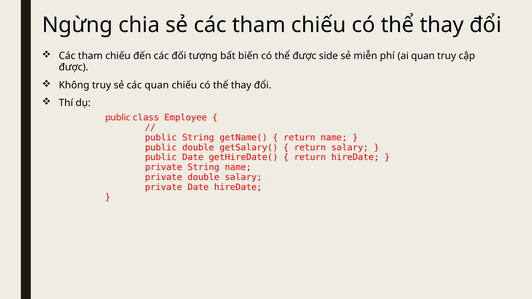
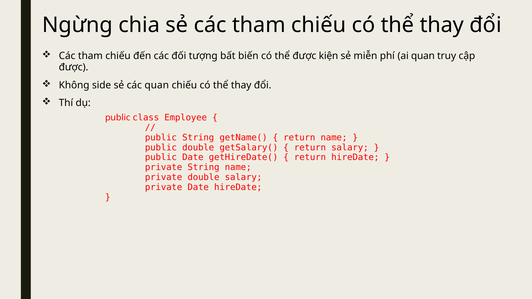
side: side -> kiện
Không truy: truy -> side
